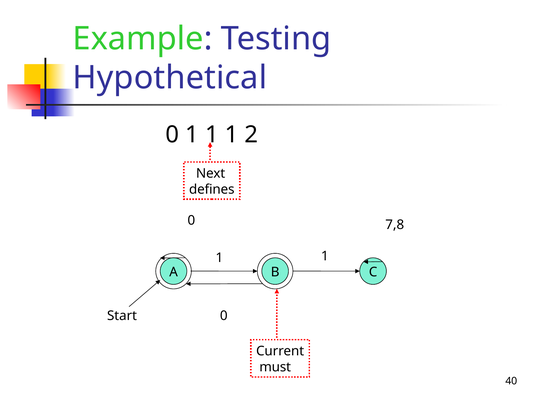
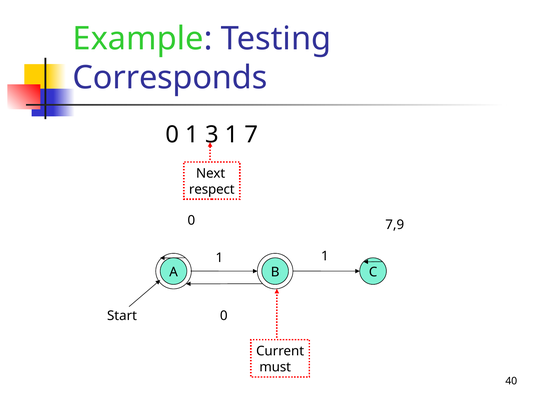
Hypothetical: Hypothetical -> Corresponds
0 1 1: 1 -> 3
2: 2 -> 7
defines: defines -> respect
7,8: 7,8 -> 7,9
